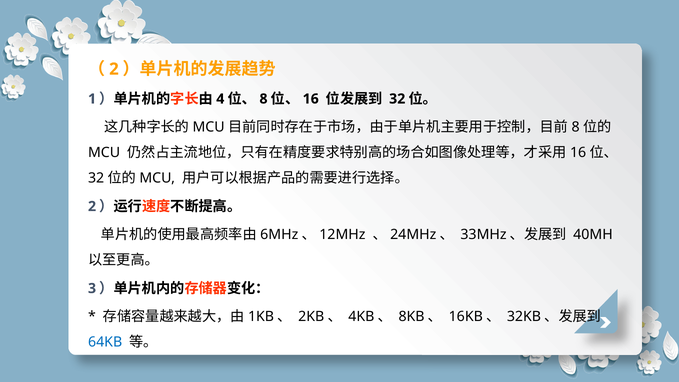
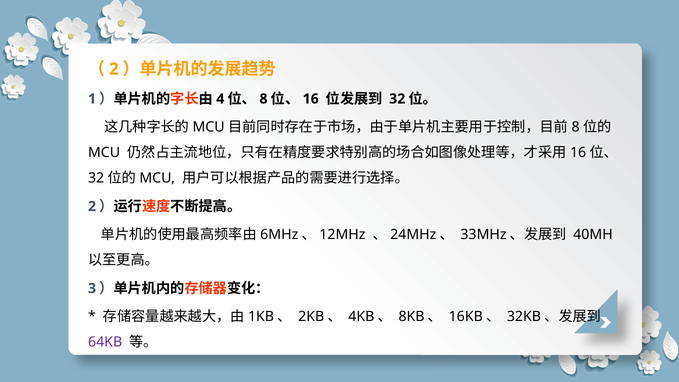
64KB colour: blue -> purple
